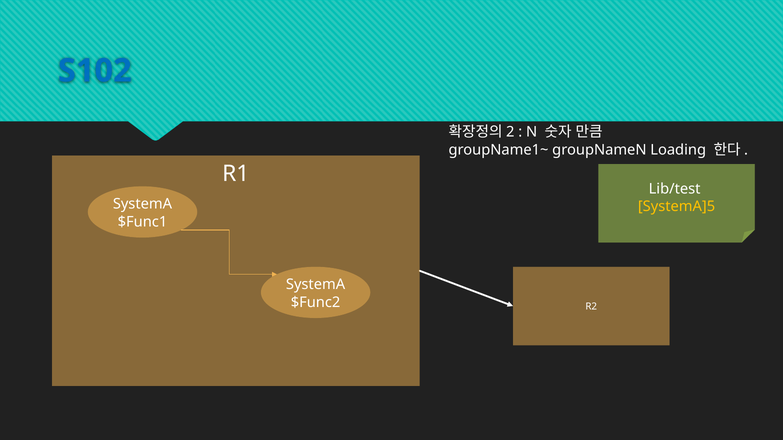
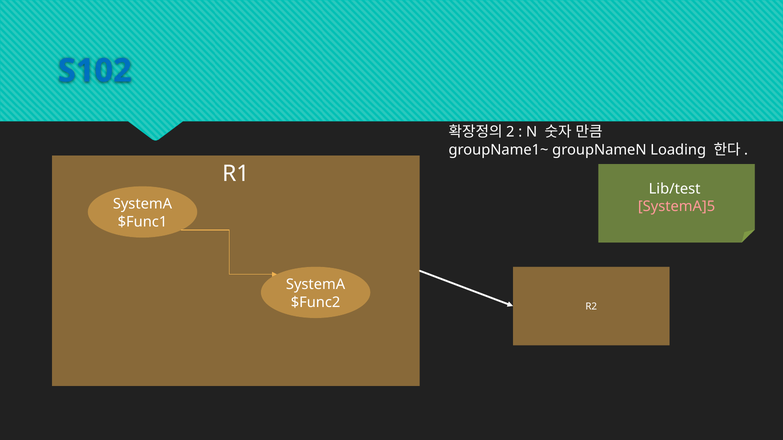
SystemA]5 colour: yellow -> pink
